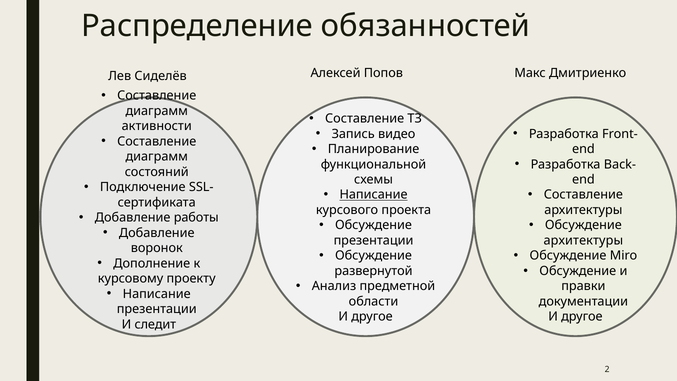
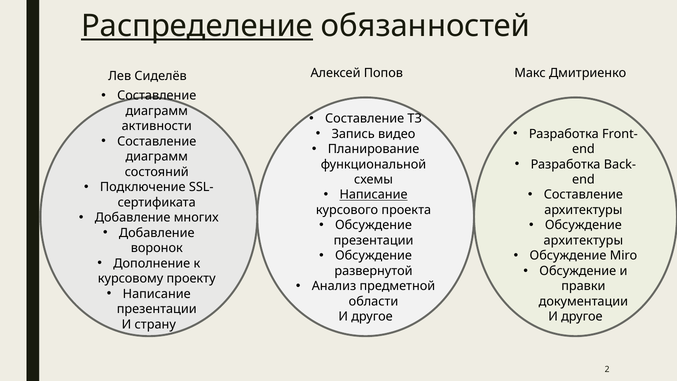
Распределение underline: none -> present
работы: работы -> многих
следит: следит -> страну
